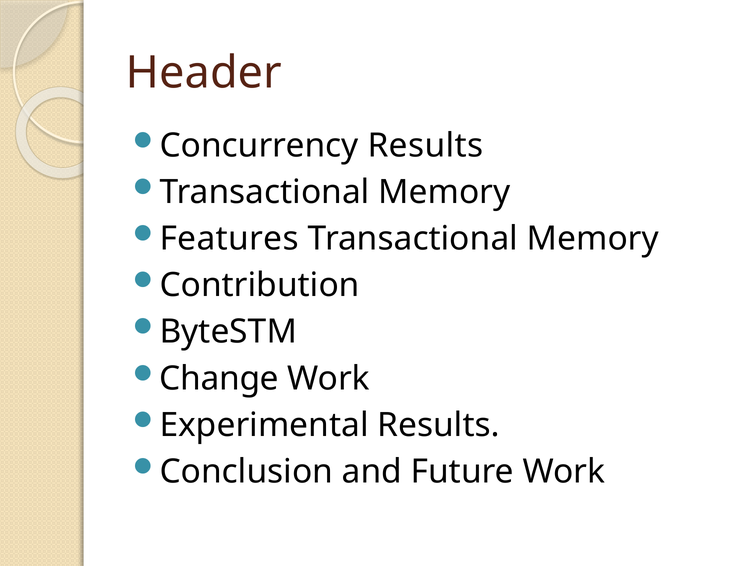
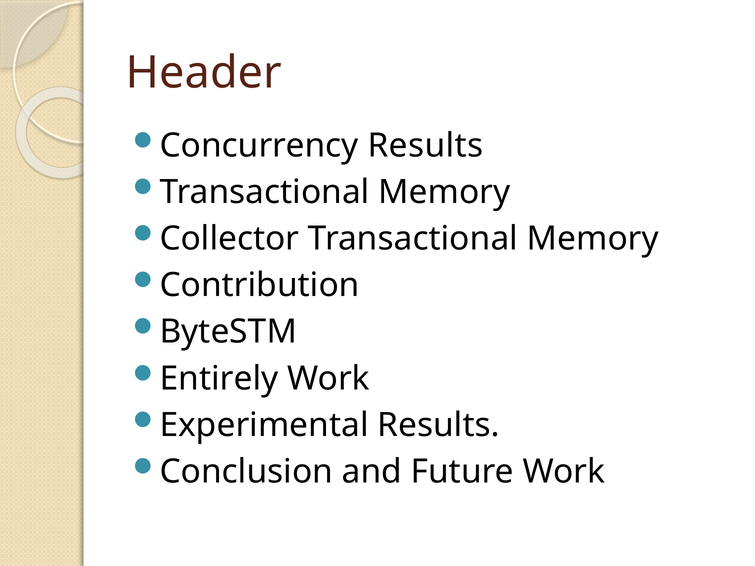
Features: Features -> Collector
Change: Change -> Entirely
